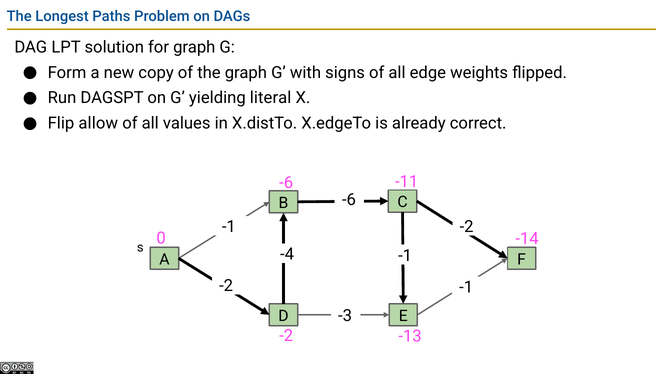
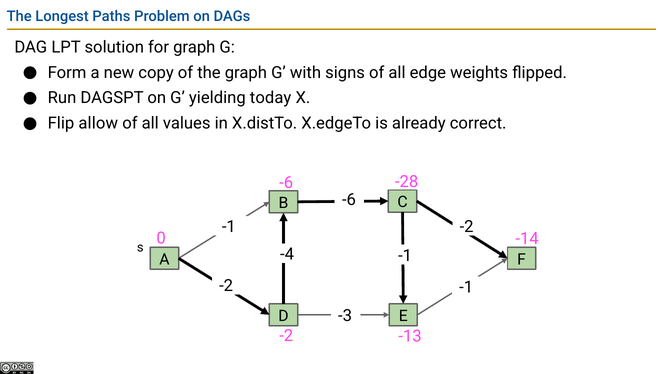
literal: literal -> today
-11: -11 -> -28
